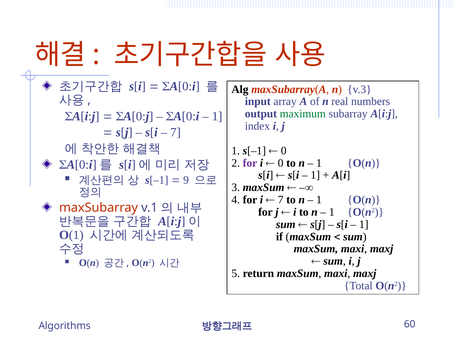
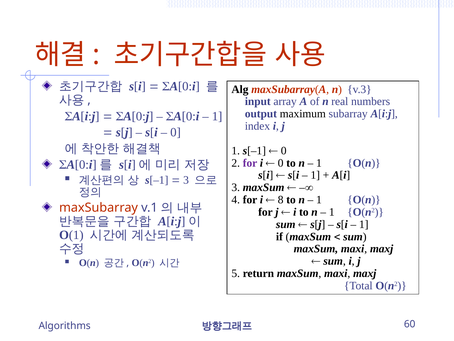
maximum colour: green -> black
7 at (176, 132): 7 -> 0
9 at (186, 180): 9 -> 3
7 at (281, 200): 7 -> 8
